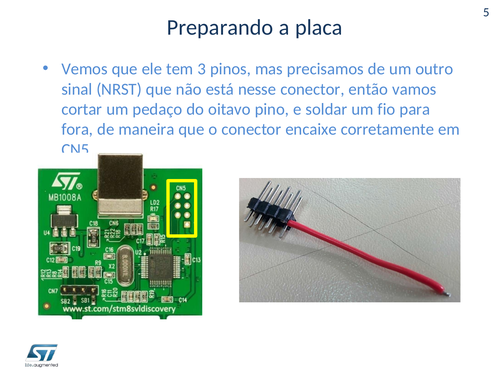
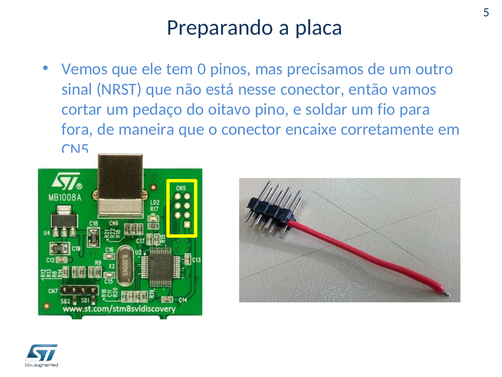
3: 3 -> 0
